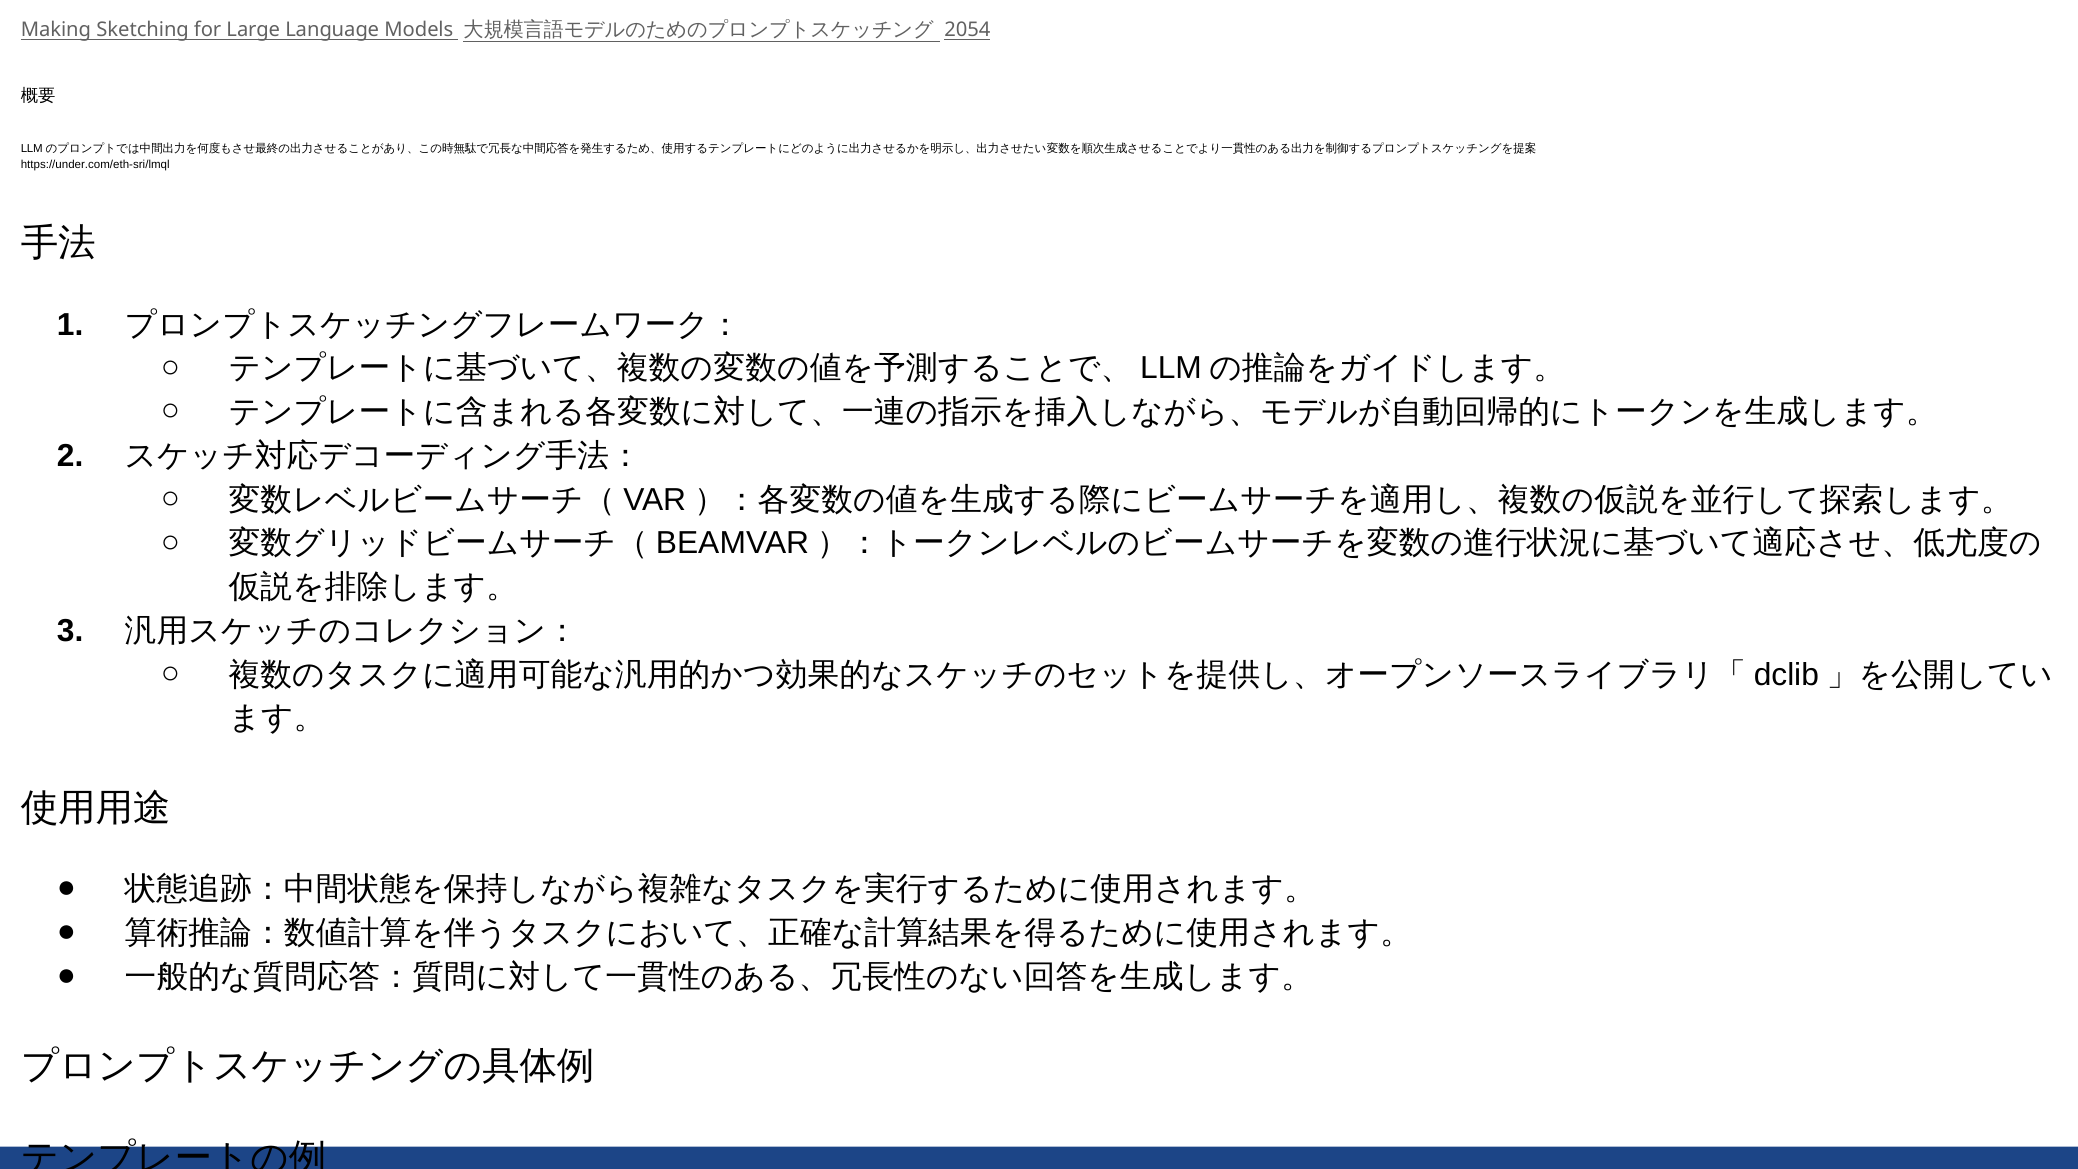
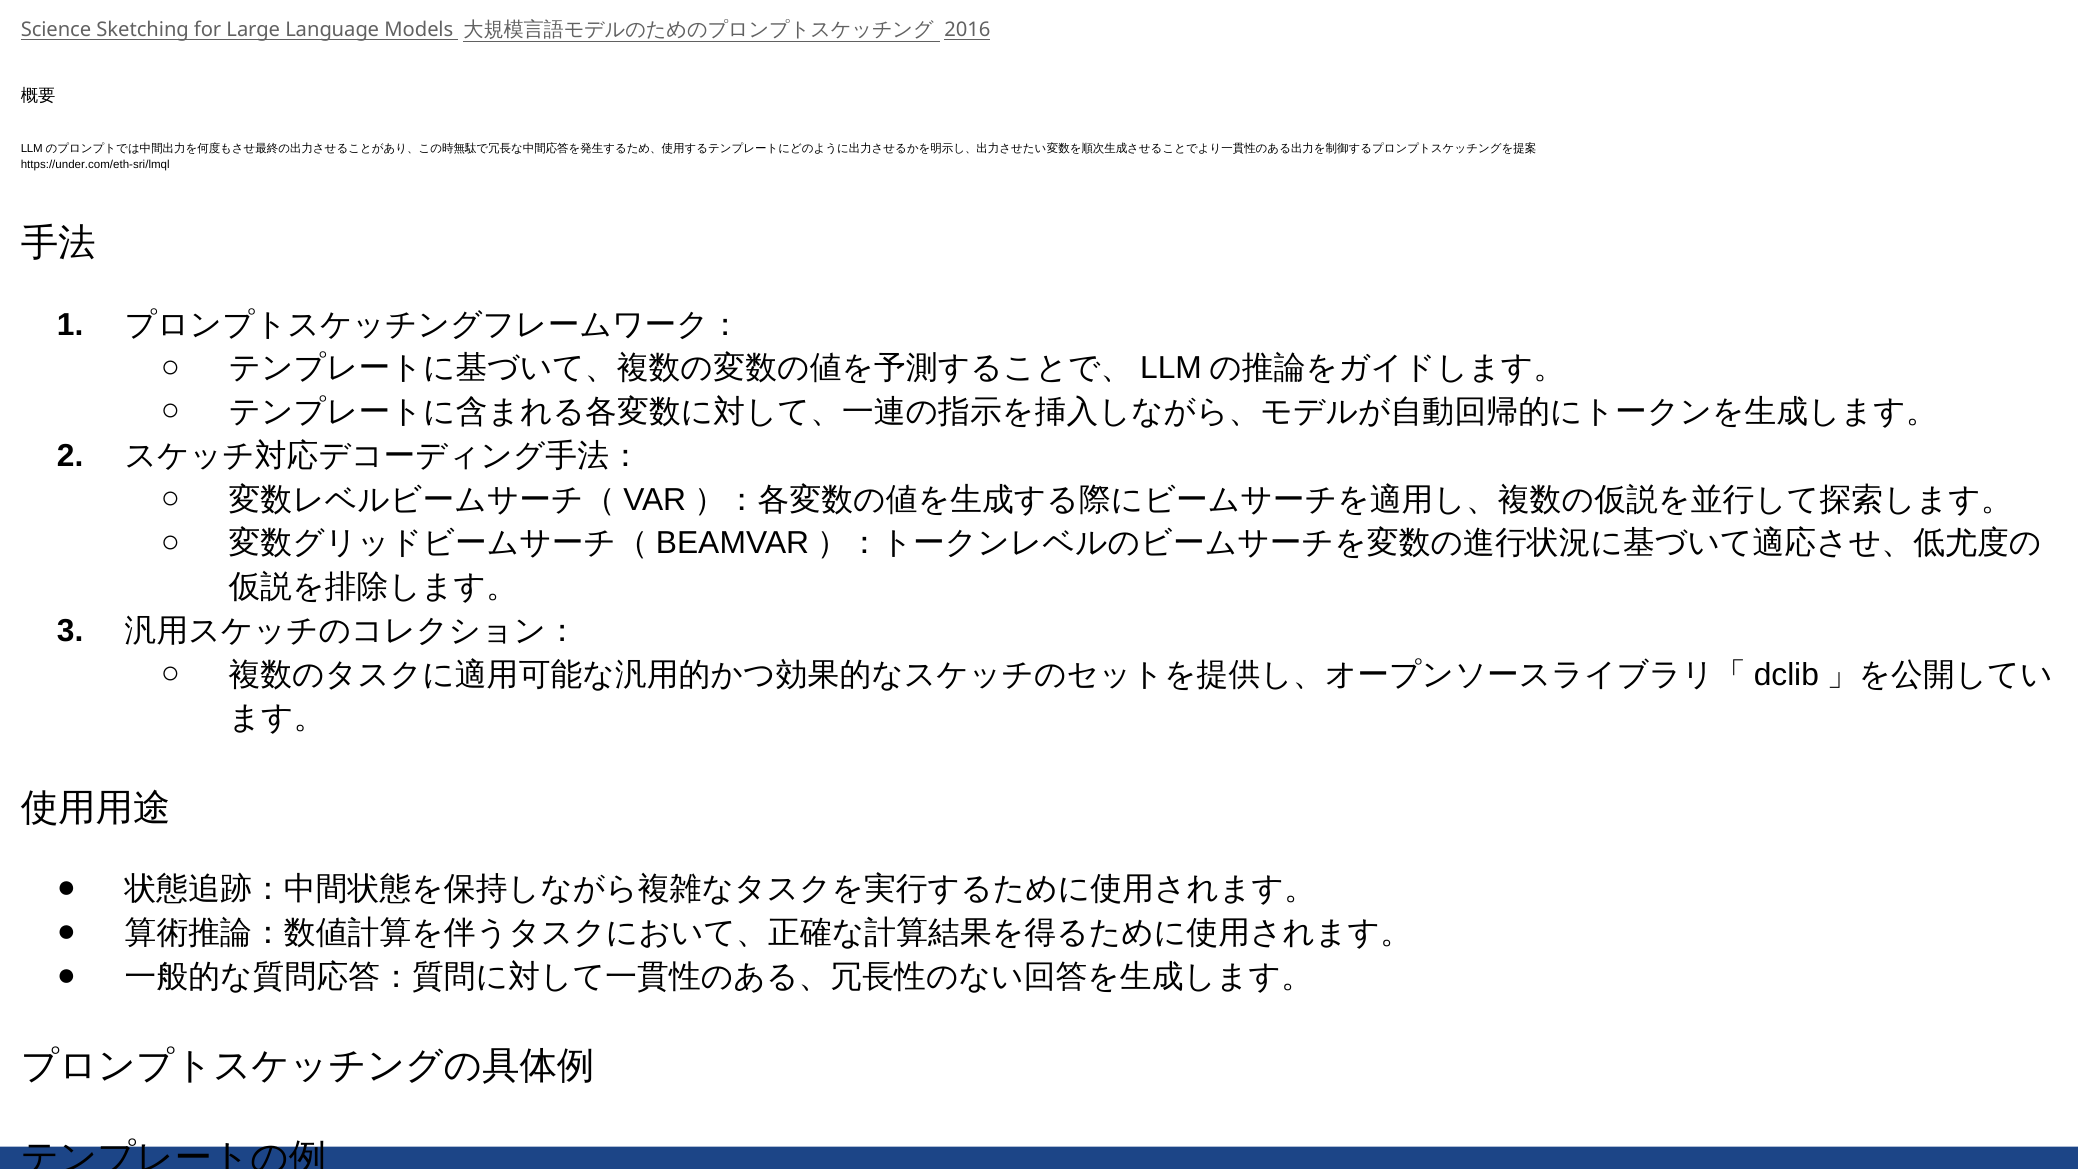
Making: Making -> Science
2054: 2054 -> 2016
